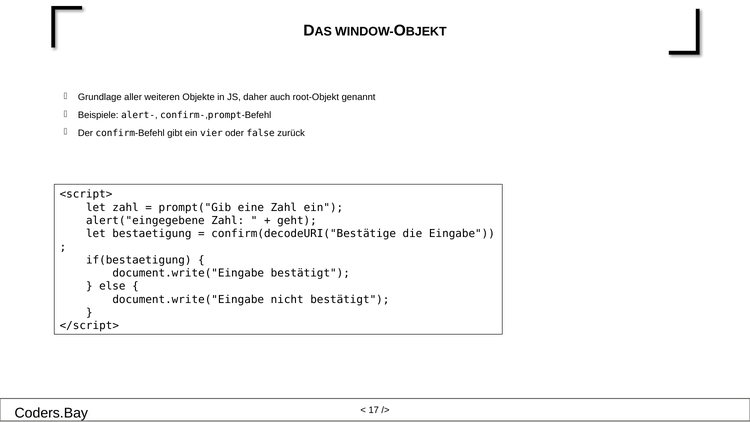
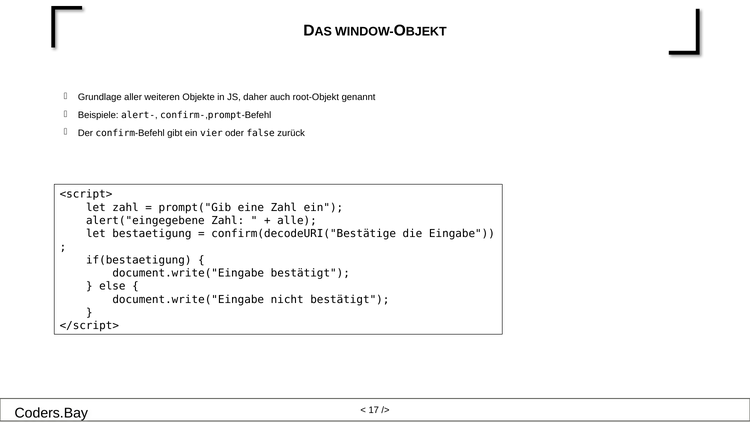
geht: geht -> alle
